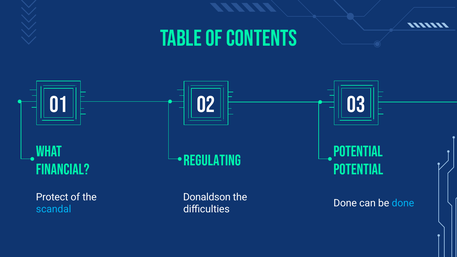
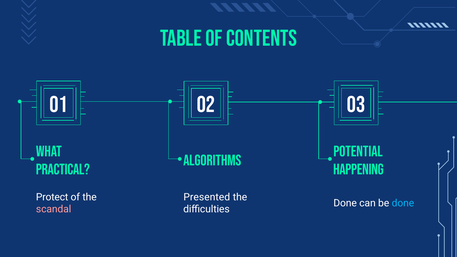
REGULATING: REGULATING -> ALGORITHMS
Financial: Financial -> Practical
POTENTIAL at (358, 170): POTENTIAL -> HAPPENING
Donaldson: Donaldson -> Presented
scandal colour: light blue -> pink
